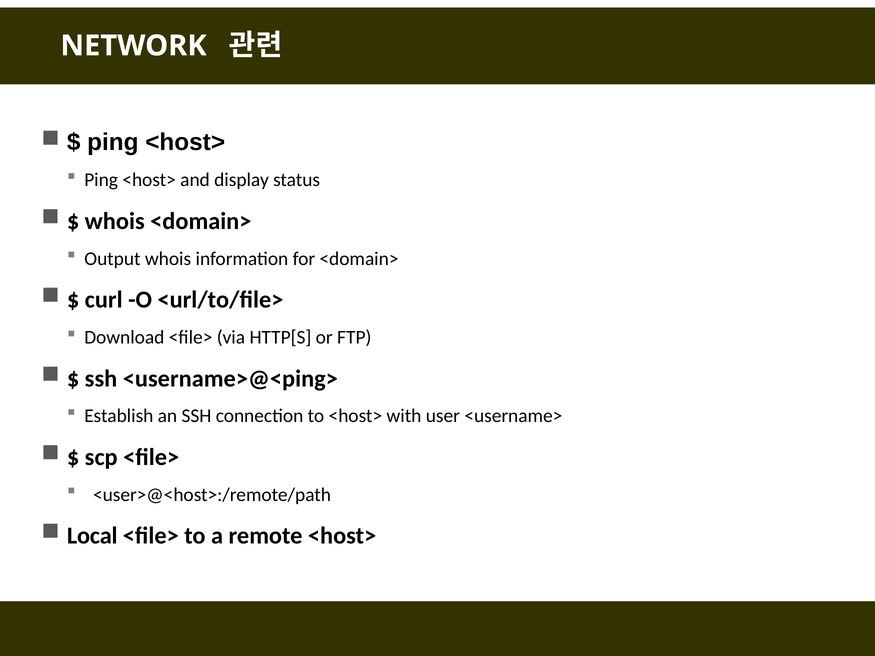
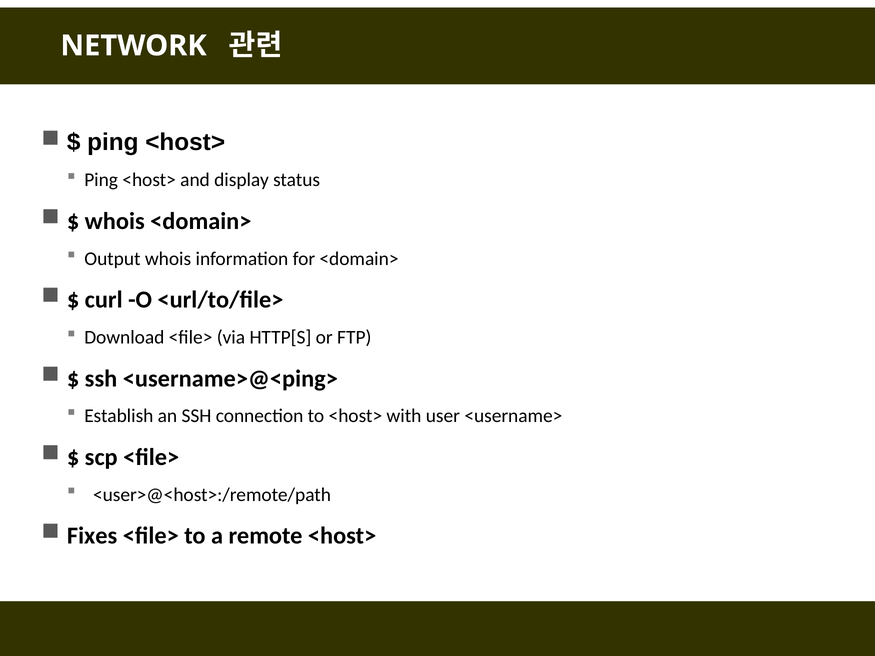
Local: Local -> Fixes
